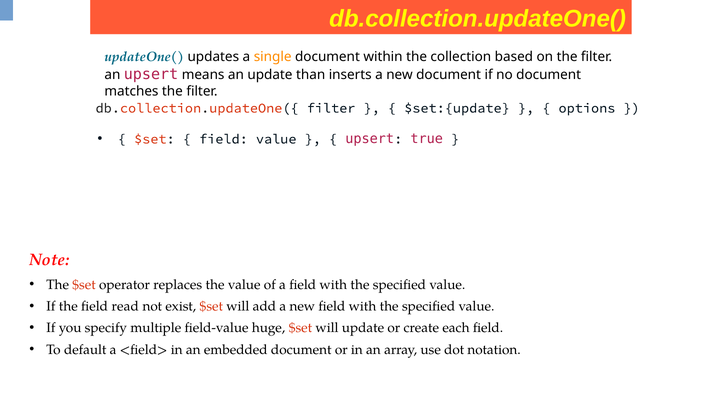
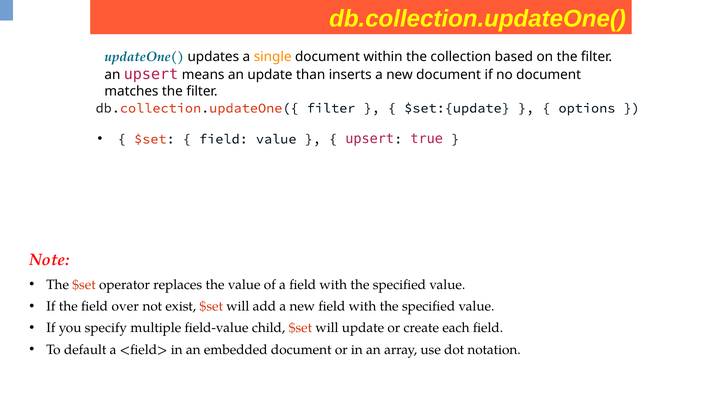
read: read -> over
huge: huge -> child
